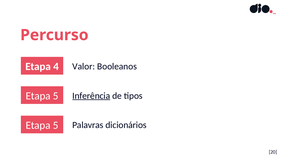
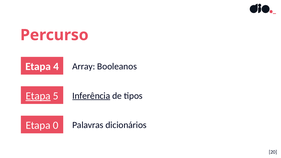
Valor: Valor -> Array
Etapa at (38, 96) underline: none -> present
5 at (56, 125): 5 -> 0
